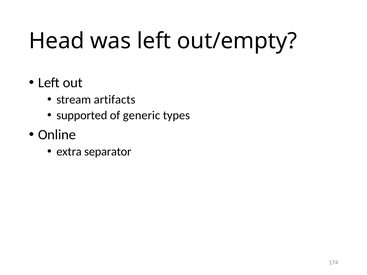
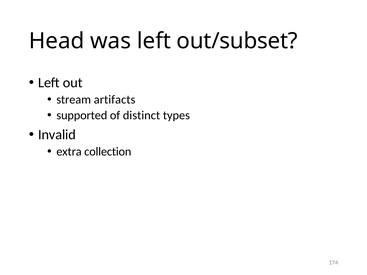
out/empty: out/empty -> out/subset
generic: generic -> distinct
Online: Online -> Invalid
separator: separator -> collection
